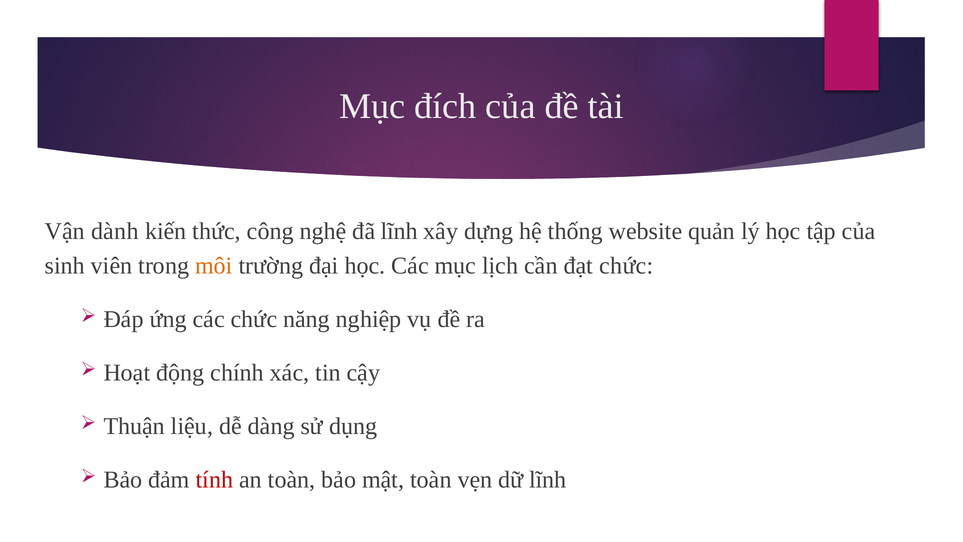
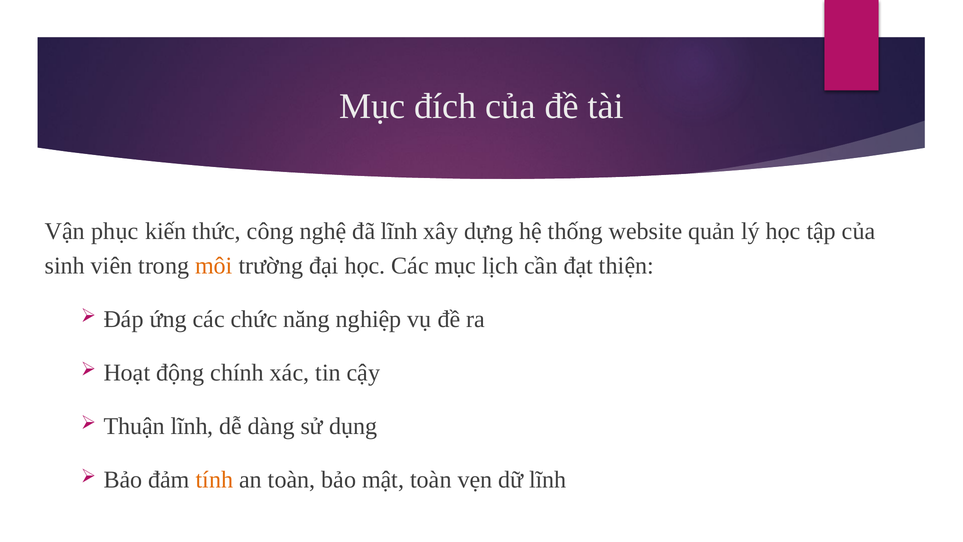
dành: dành -> phục
đạt chức: chức -> thiện
Thuận liệu: liệu -> lĩnh
tính colour: red -> orange
